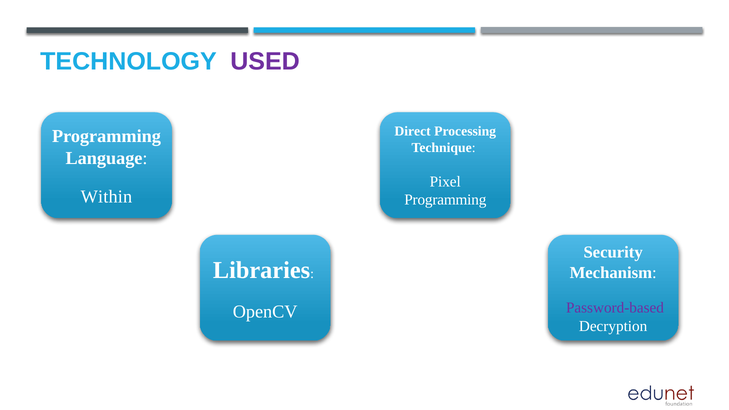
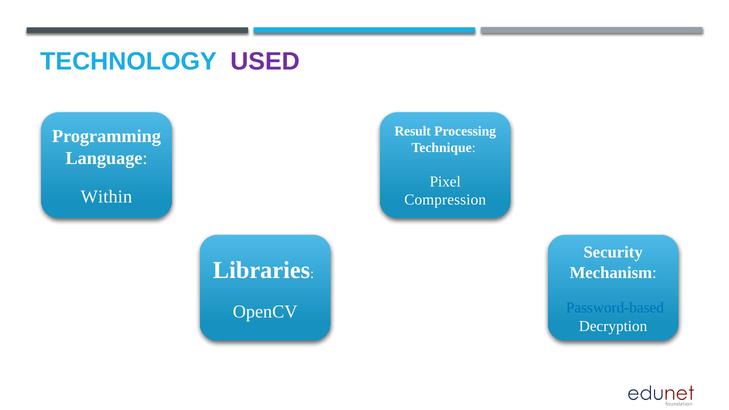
Direct: Direct -> Result
Programming at (445, 200): Programming -> Compression
Password-based colour: purple -> blue
